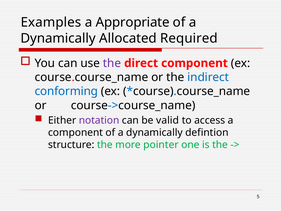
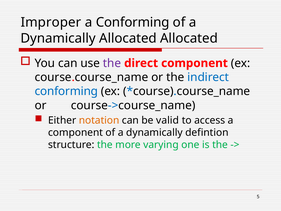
Examples: Examples -> Improper
a Appropriate: Appropriate -> Conforming
Allocated Required: Required -> Allocated
notation colour: purple -> orange
pointer: pointer -> varying
